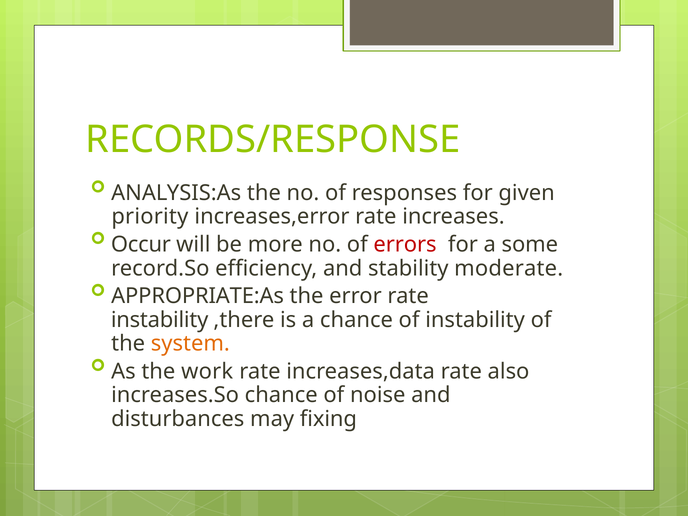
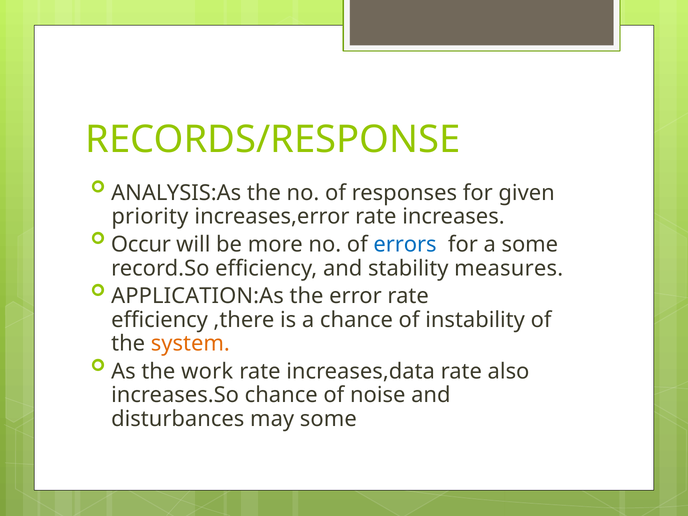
errors colour: red -> blue
moderate: moderate -> measures
APPROPRIATE:As: APPROPRIATE:As -> APPLICATION:As
instability at (160, 320): instability -> efficiency
may fixing: fixing -> some
